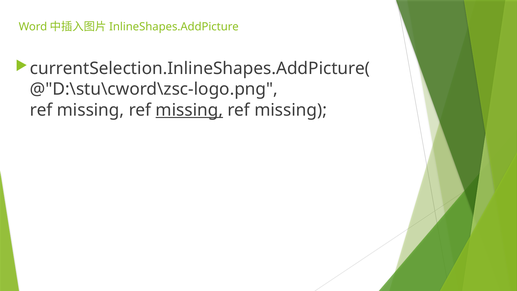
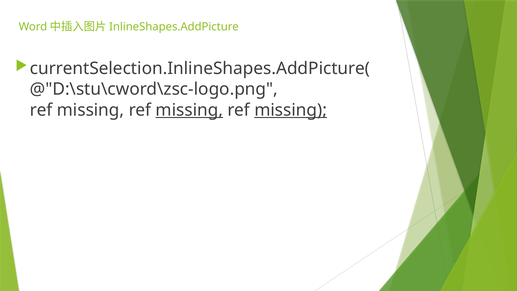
missing at (291, 110) underline: none -> present
